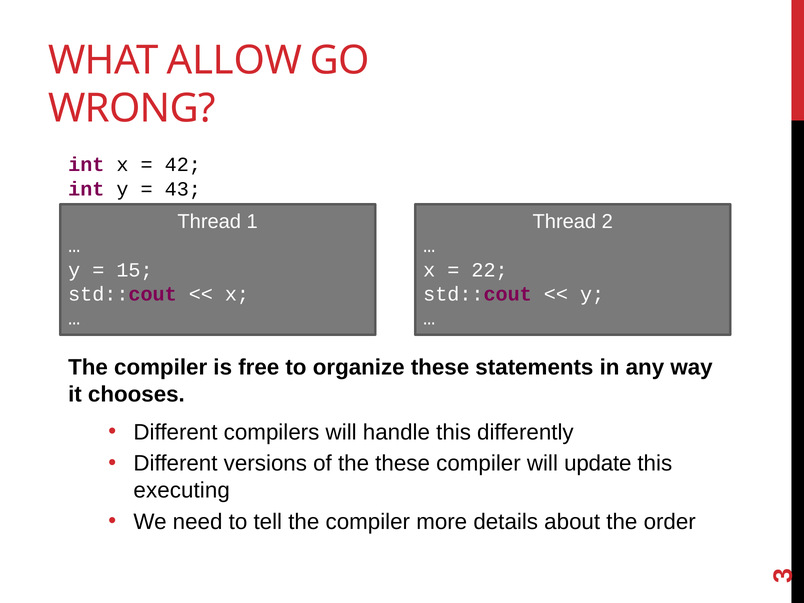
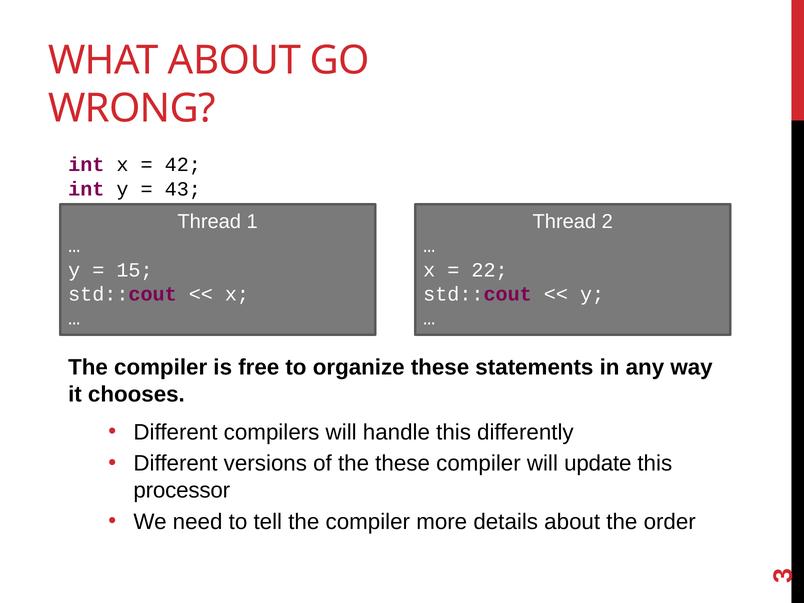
WHAT ALLOW: ALLOW -> ABOUT
executing: executing -> processor
